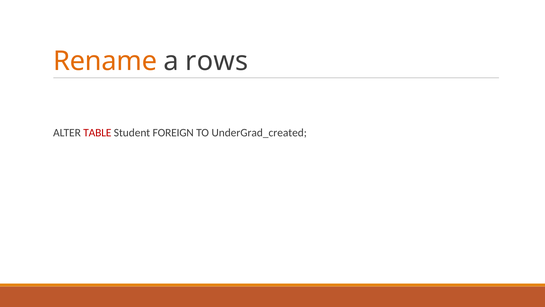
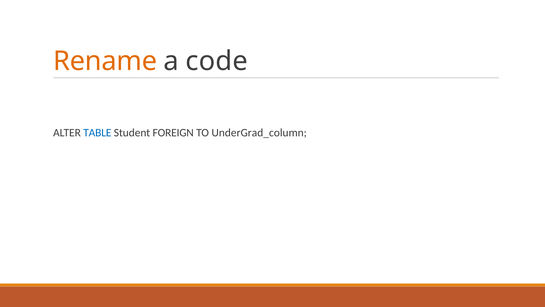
rows: rows -> code
TABLE colour: red -> blue
UnderGrad_created: UnderGrad_created -> UnderGrad_column
